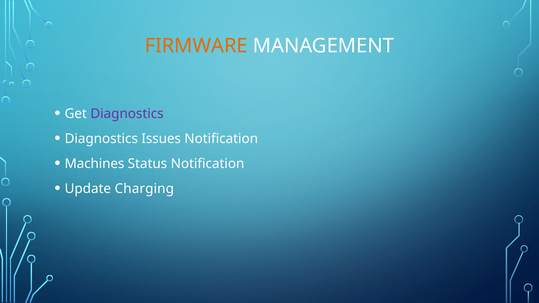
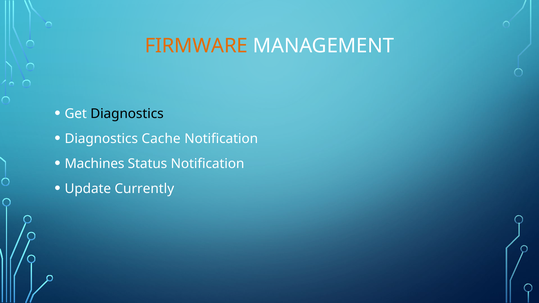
Diagnostics at (127, 114) colour: purple -> black
Issues: Issues -> Cache
Charging: Charging -> Currently
